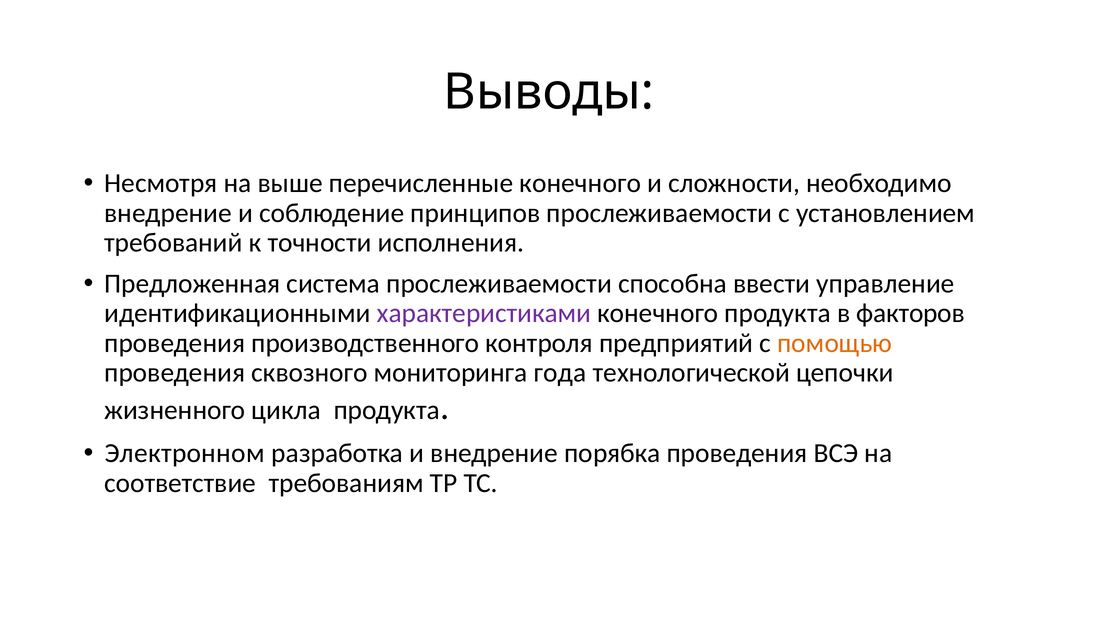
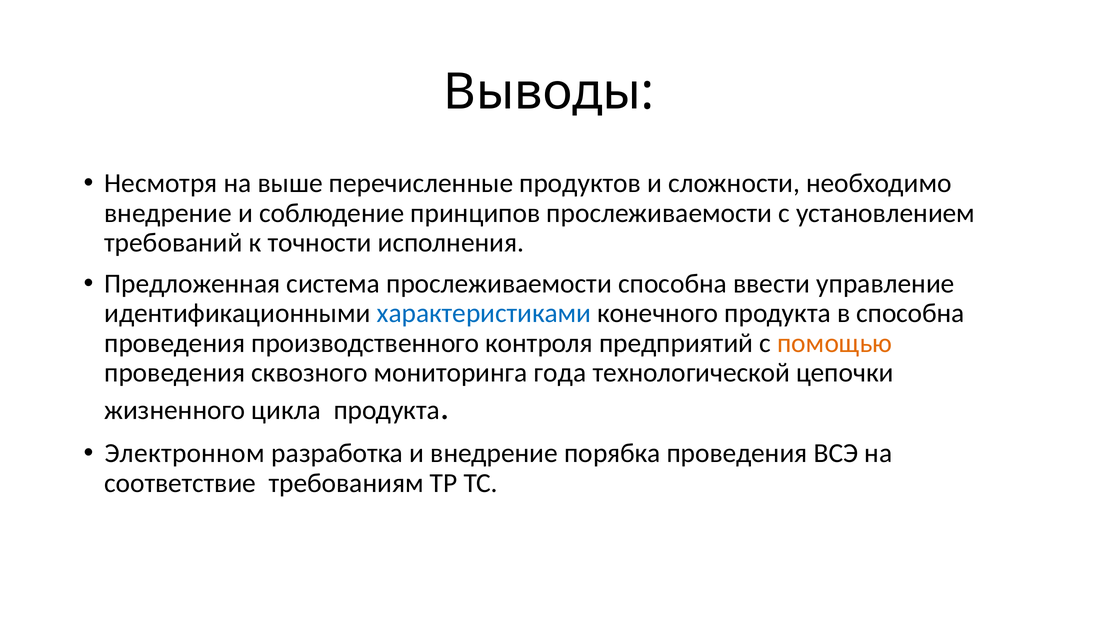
перечисленные конечного: конечного -> продуктов
характеристиками colour: purple -> blue
в факторов: факторов -> способна
